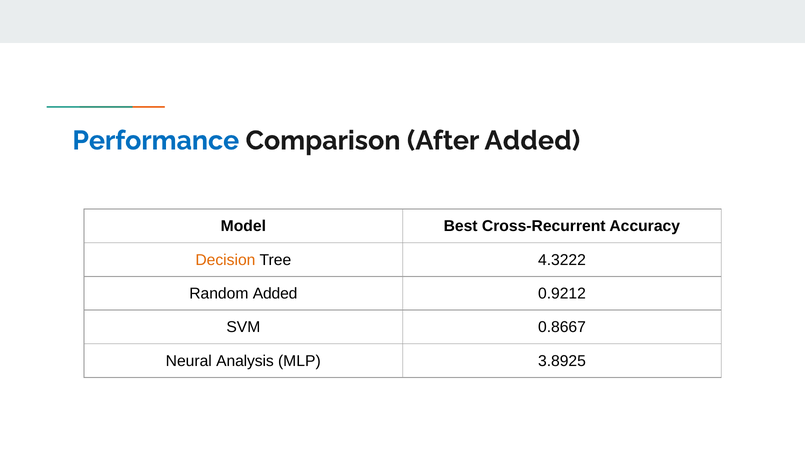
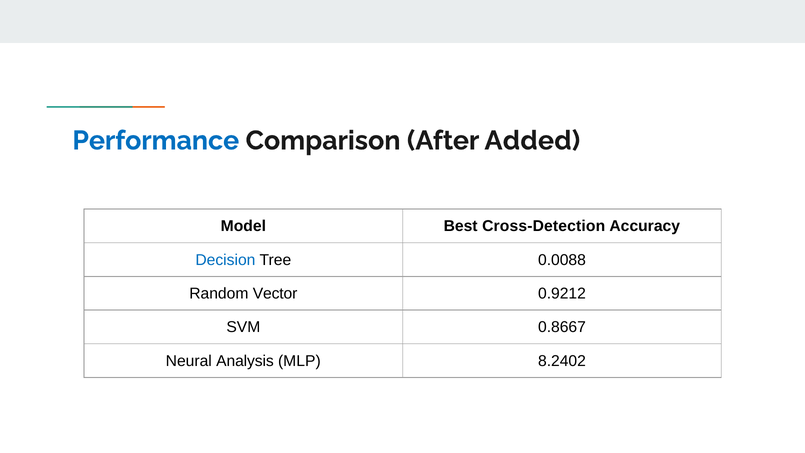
Cross-Recurrent: Cross-Recurrent -> Cross-Detection
Decision colour: orange -> blue
4.3222: 4.3222 -> 0.0088
Random Added: Added -> Vector
3.8925: 3.8925 -> 8.2402
